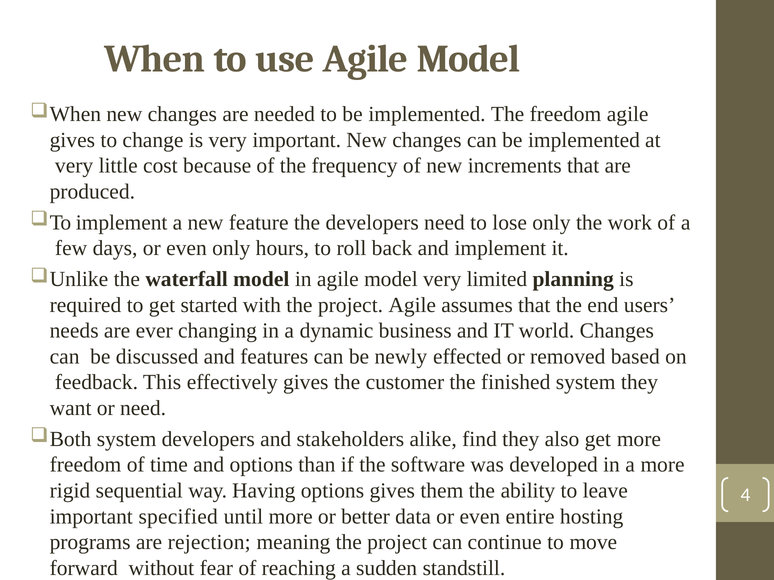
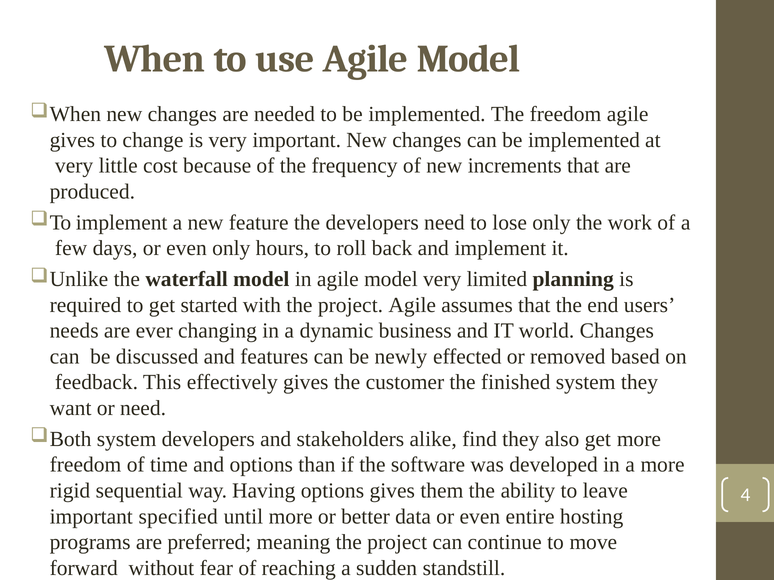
rejection: rejection -> preferred
